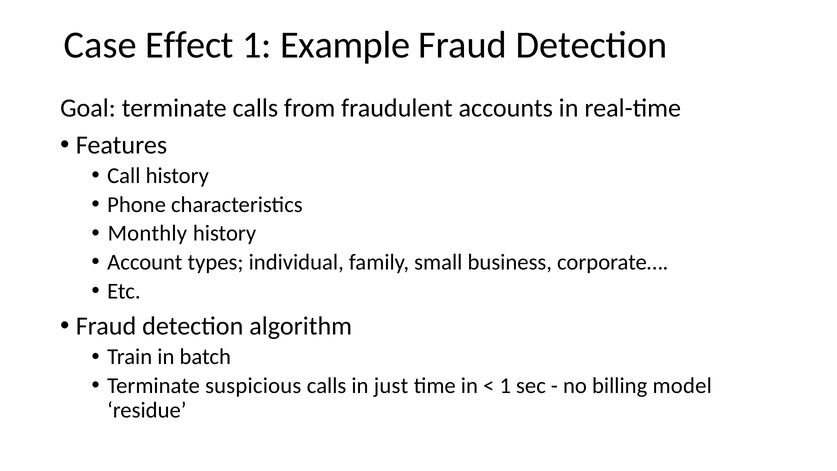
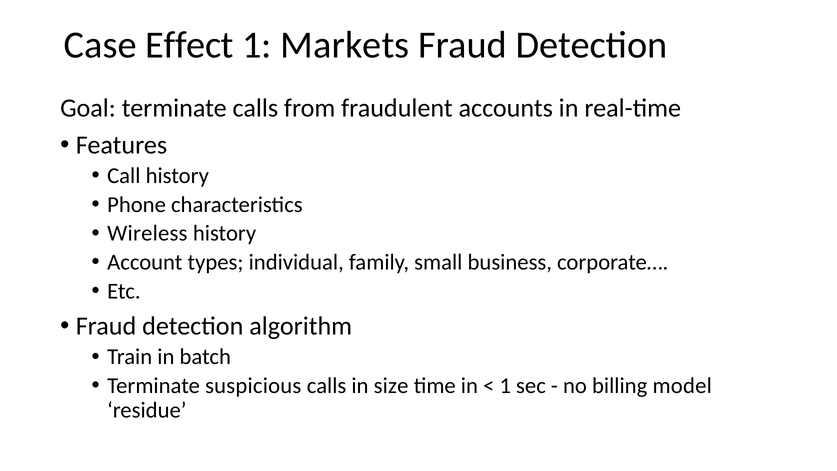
Example: Example -> Markets
Monthly: Monthly -> Wireless
just: just -> size
